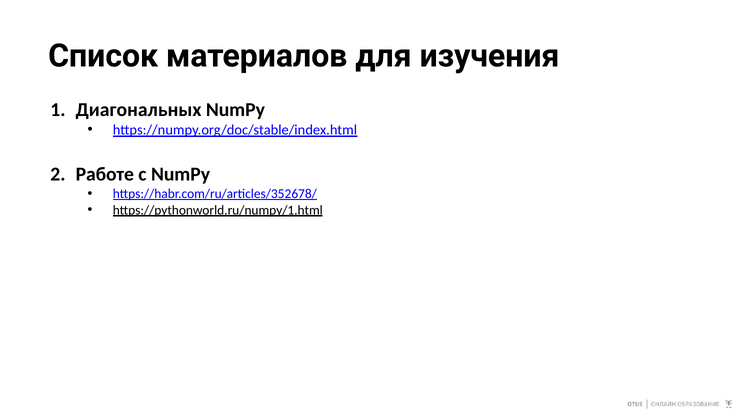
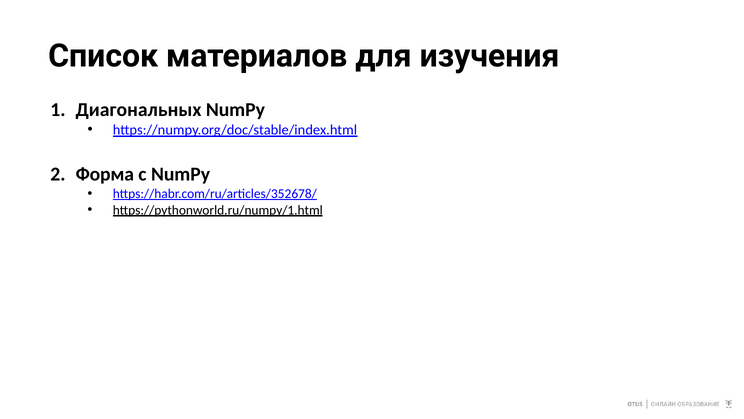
Работе: Работе -> Форма
